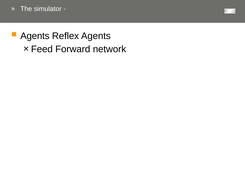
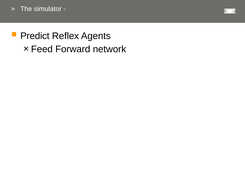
Agents at (35, 36): Agents -> Predict
